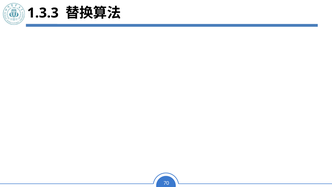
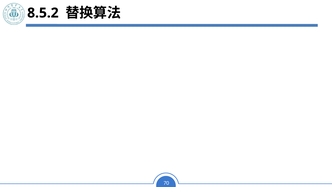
1.3.3: 1.3.3 -> 8.5.2
